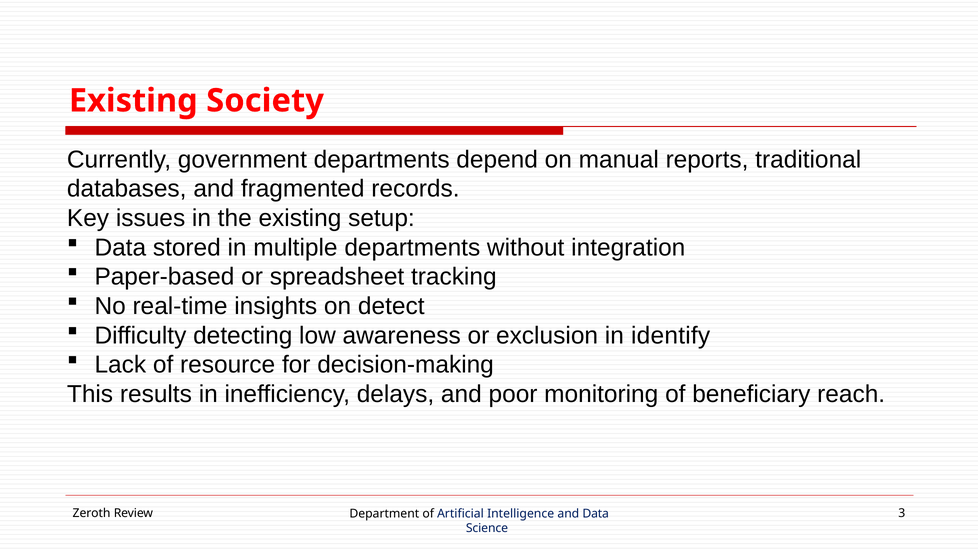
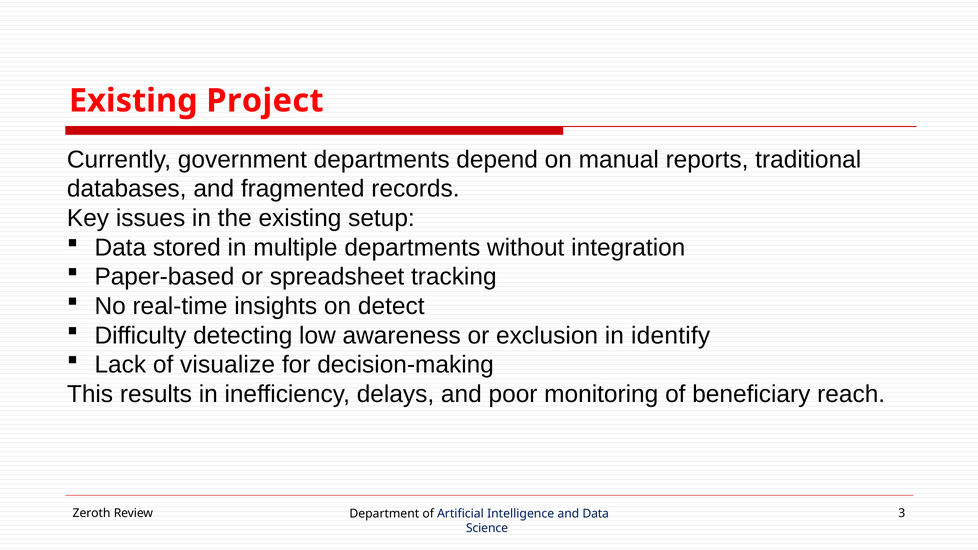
Society: Society -> Project
resource: resource -> visualize
